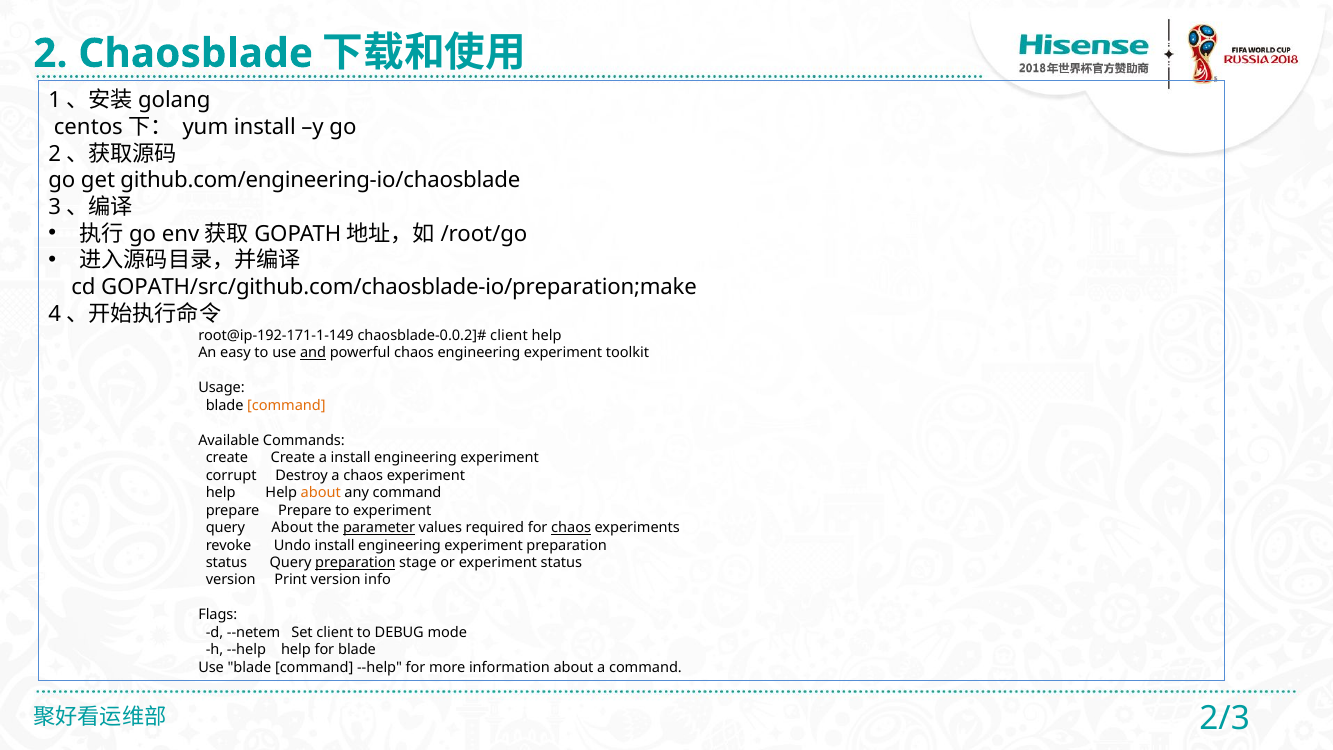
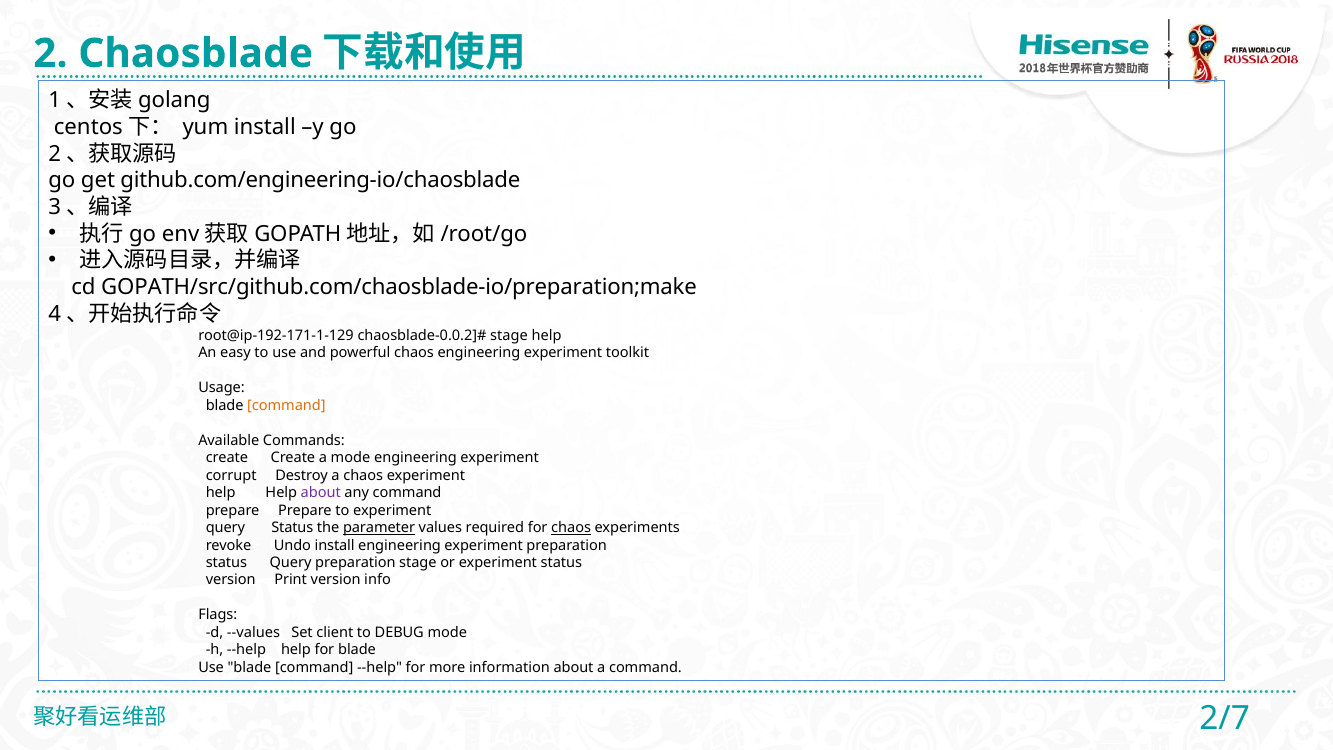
root@ip-192-171-1-149: root@ip-192-171-1-149 -> root@ip-192-171-1-129
client at (509, 335): client -> stage
and underline: present -> none
a install: install -> mode
about at (321, 493) colour: orange -> purple
query About: About -> Status
preparation at (355, 563) underline: present -> none
--netem: --netem -> --values
2/3: 2/3 -> 2/7
